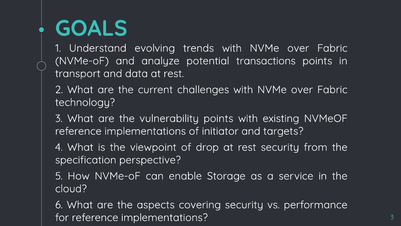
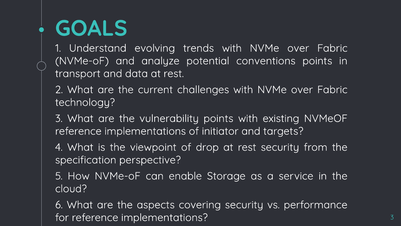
transactions: transactions -> conventions
